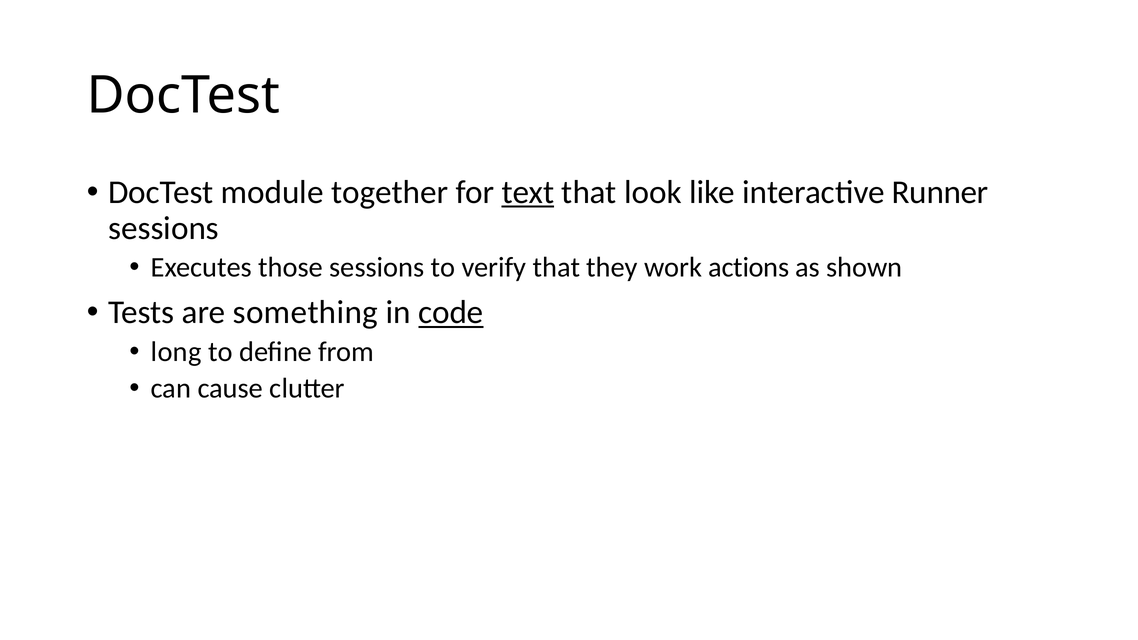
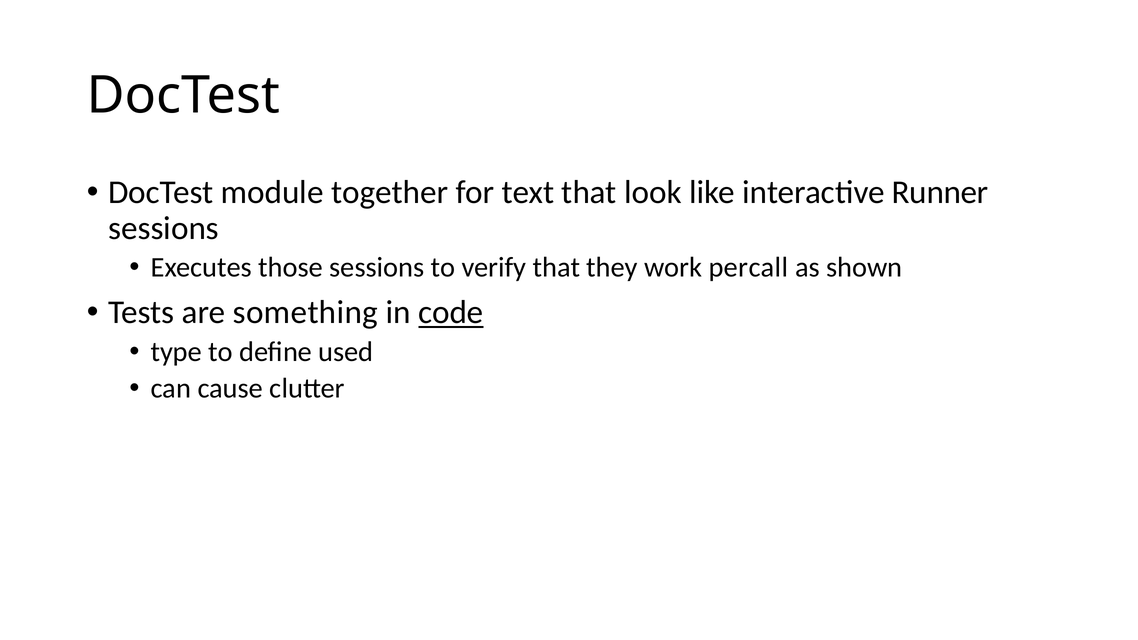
text underline: present -> none
actions: actions -> percall
long: long -> type
from: from -> used
